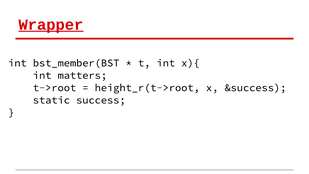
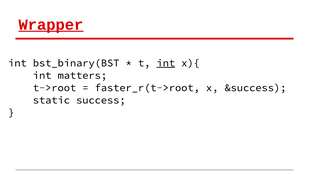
bst_member(BST: bst_member(BST -> bst_binary(BST
int at (166, 63) underline: none -> present
height_r(t->root: height_r(t->root -> faster_r(t->root
